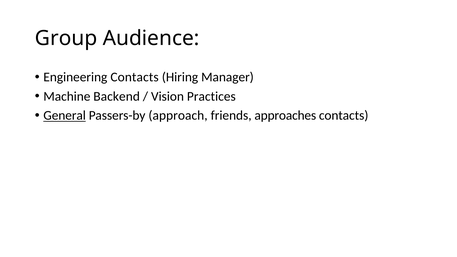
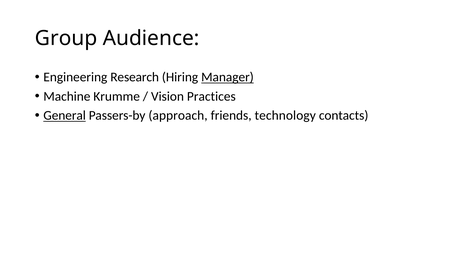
Engineering Contacts: Contacts -> Research
Manager underline: none -> present
Backend: Backend -> Krumme
approaches: approaches -> technology
